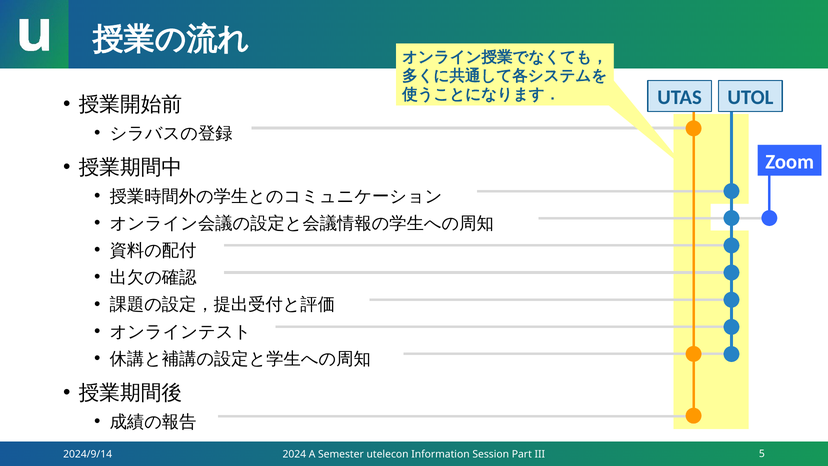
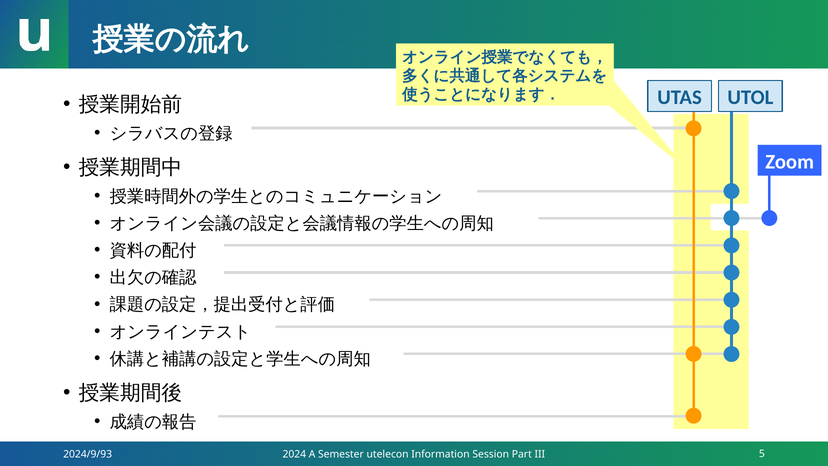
2024/9/14: 2024/9/14 -> 2024/9/93
